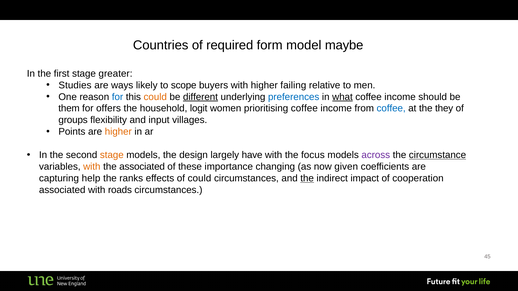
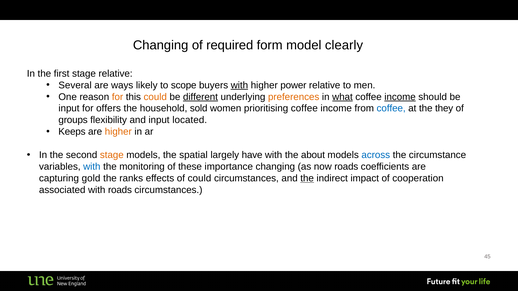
Countries at (161, 45): Countries -> Changing
maybe: maybe -> clearly
stage greater: greater -> relative
Studies: Studies -> Several
with at (239, 85) underline: none -> present
failing: failing -> power
for at (118, 97) colour: blue -> orange
preferences colour: blue -> orange
income at (400, 97) underline: none -> present
them at (69, 109): them -> input
logit: logit -> sold
villages: villages -> located
Points: Points -> Keeps
design: design -> spatial
focus: focus -> about
across colour: purple -> blue
circumstance underline: present -> none
with at (92, 167) colour: orange -> blue
the associated: associated -> monitoring
now given: given -> roads
help: help -> gold
